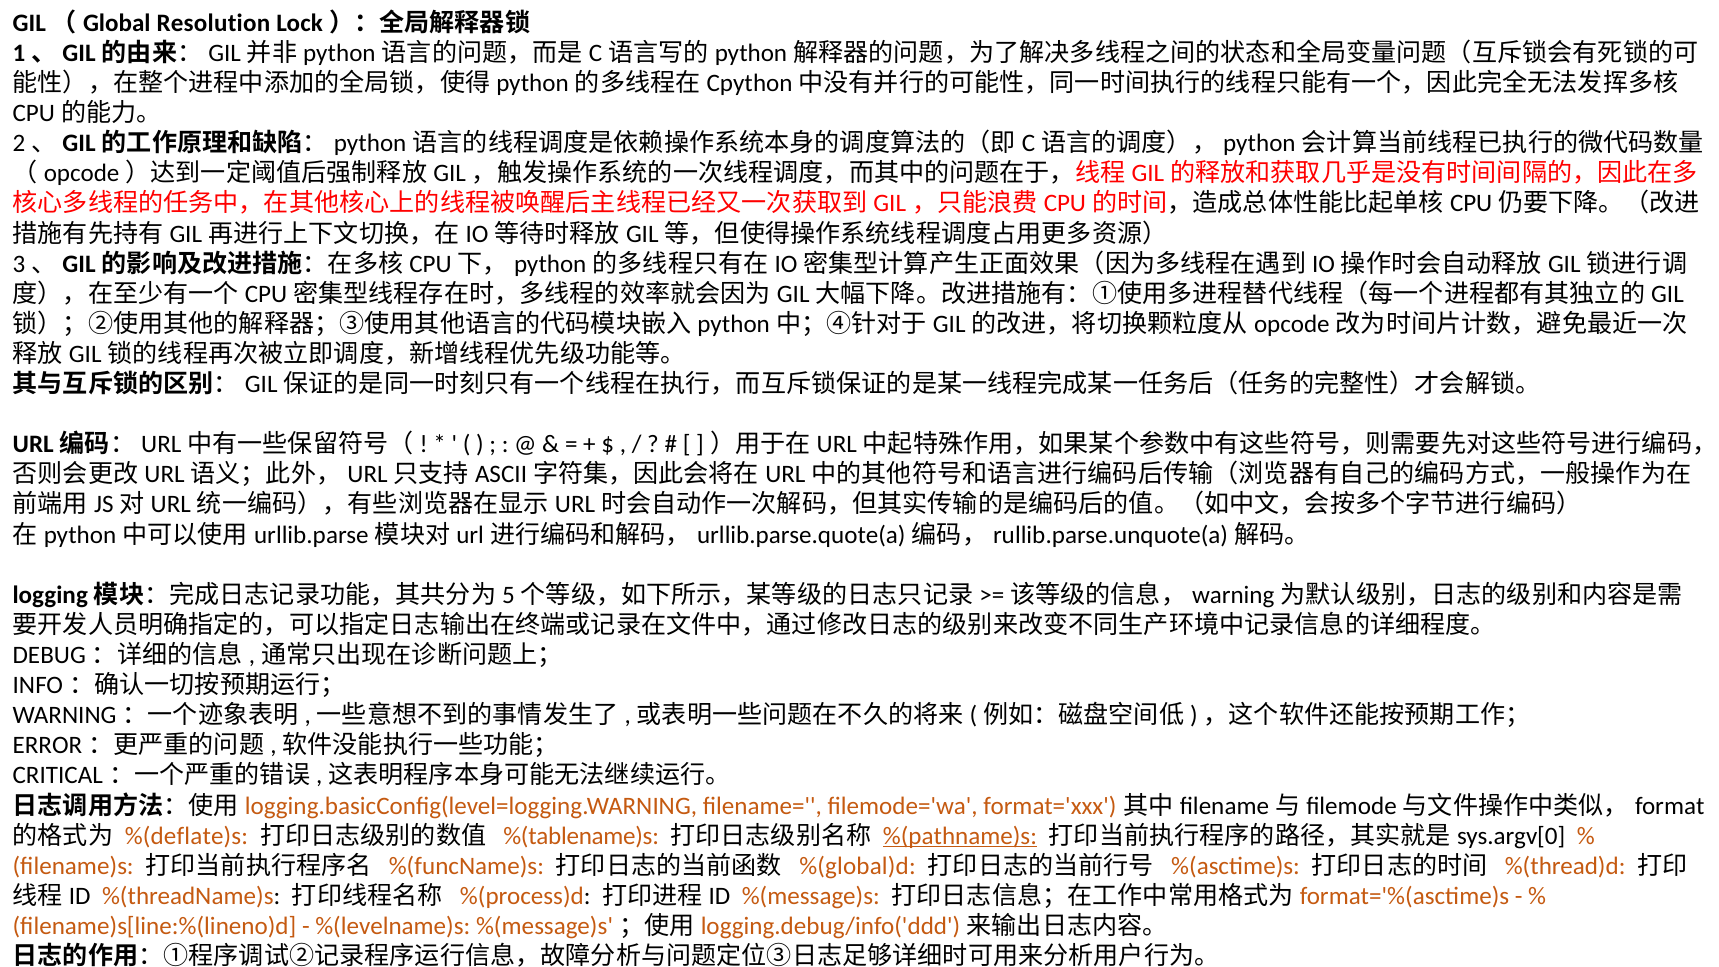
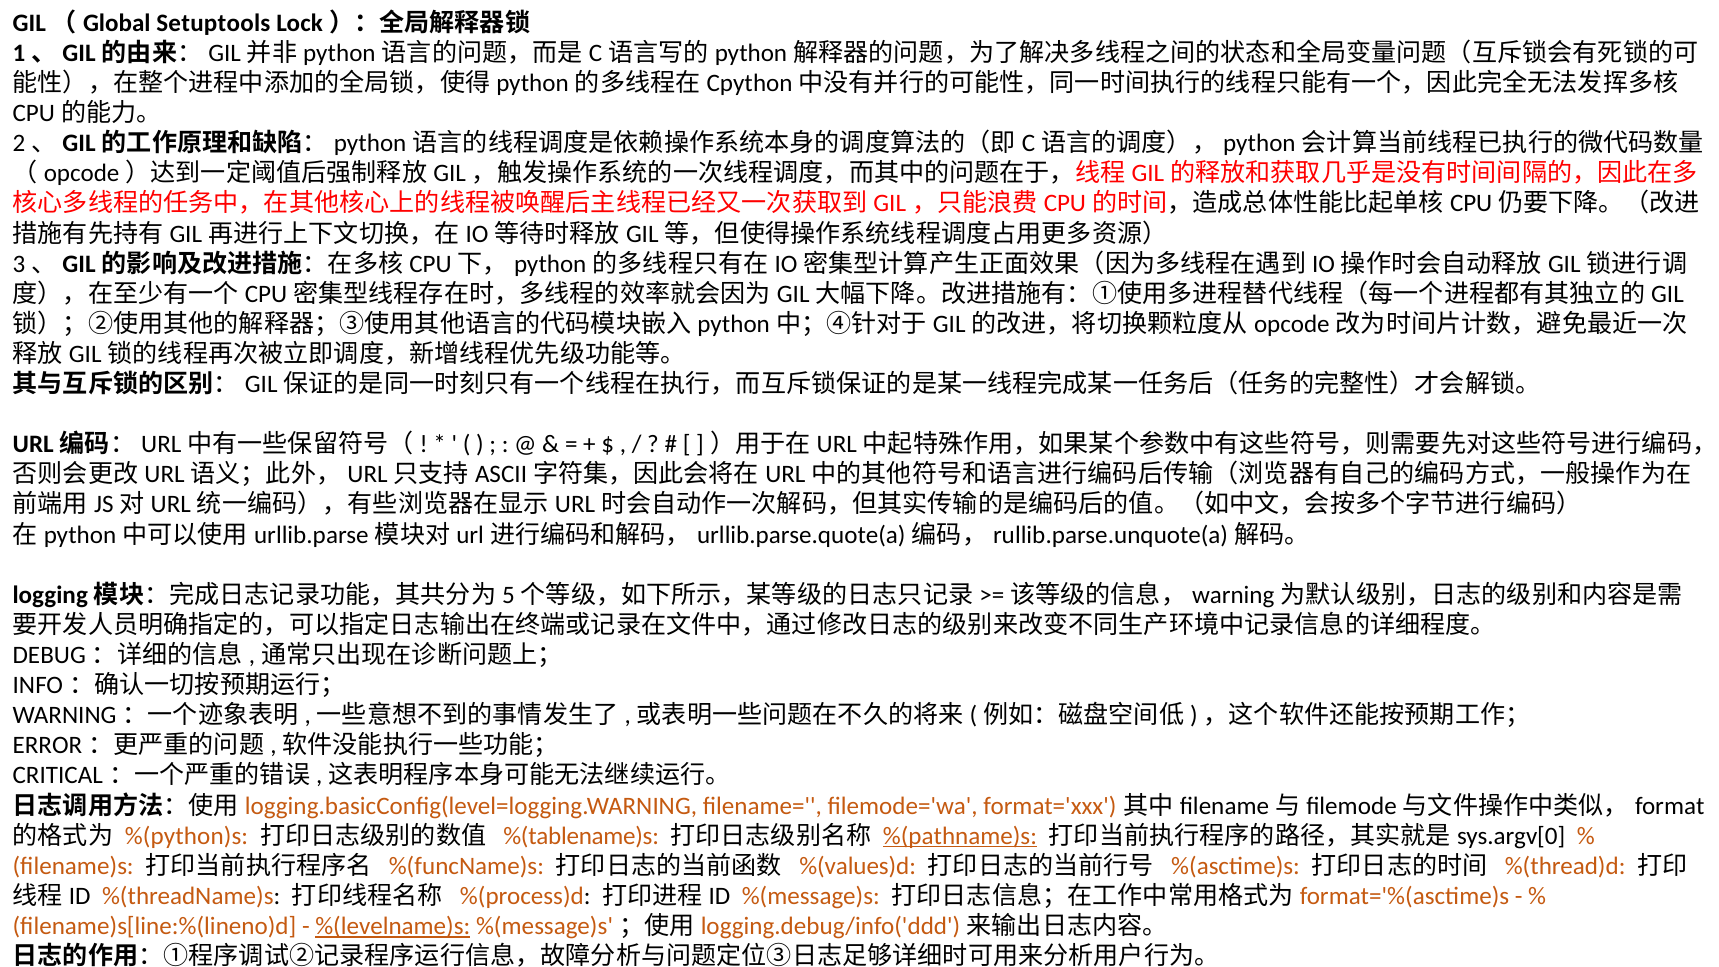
Resolution: Resolution -> Setuptools
%(deflate)s: %(deflate)s -> %(python)s
%(global)d: %(global)d -> %(values)d
%(levelname)s underline: none -> present
